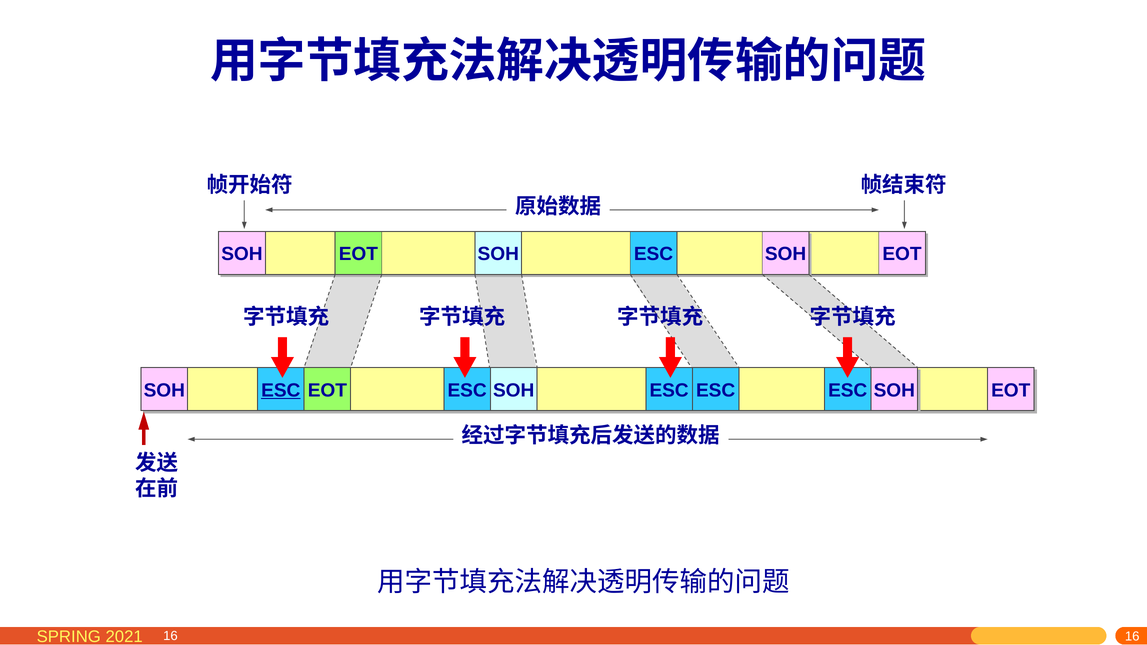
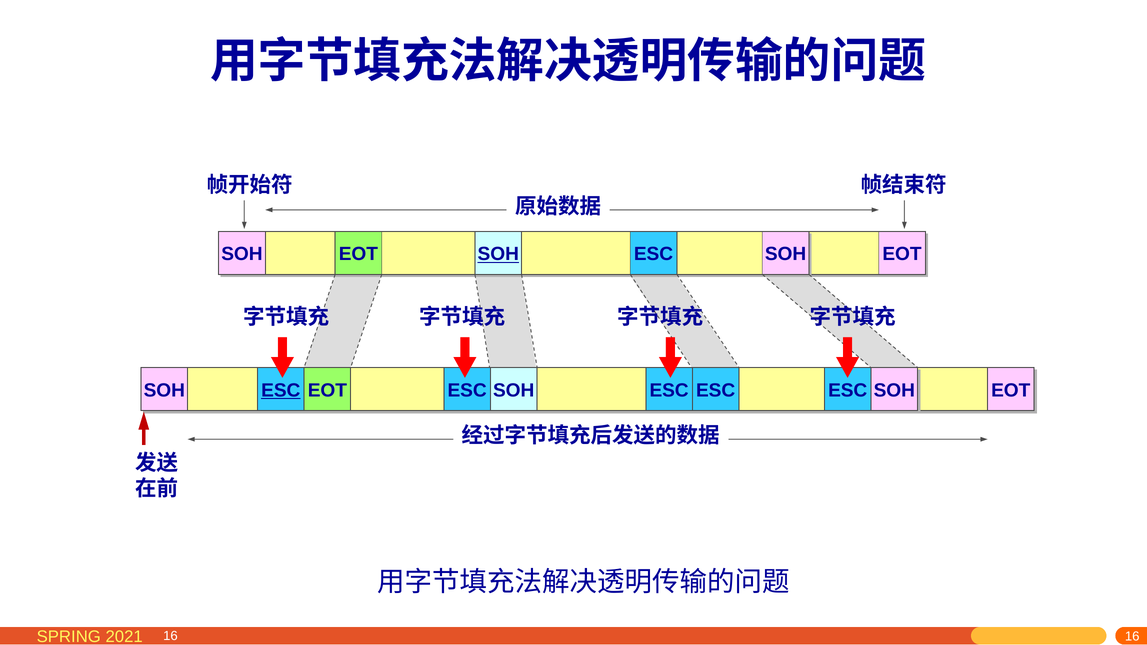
SOH at (498, 254) underline: none -> present
